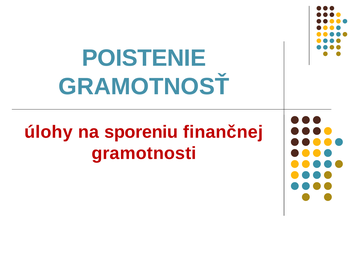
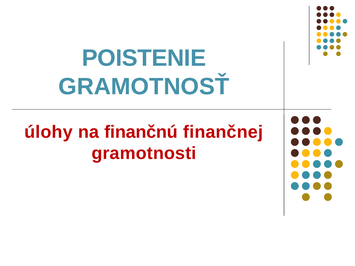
sporeniu: sporeniu -> finančnú
